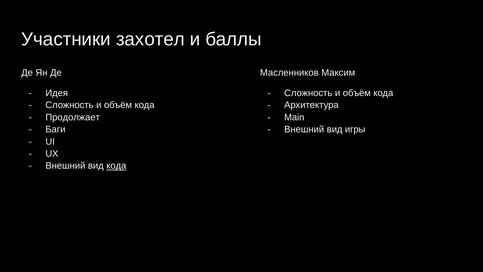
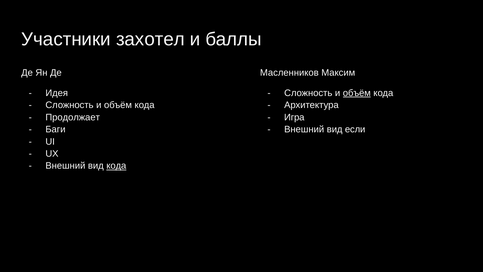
объём at (357, 93) underline: none -> present
Main: Main -> Игра
игры: игры -> если
